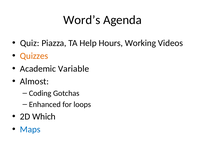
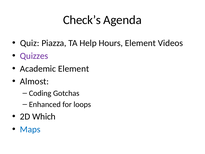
Word’s: Word’s -> Check’s
Hours Working: Working -> Element
Quizzes colour: orange -> purple
Academic Variable: Variable -> Element
